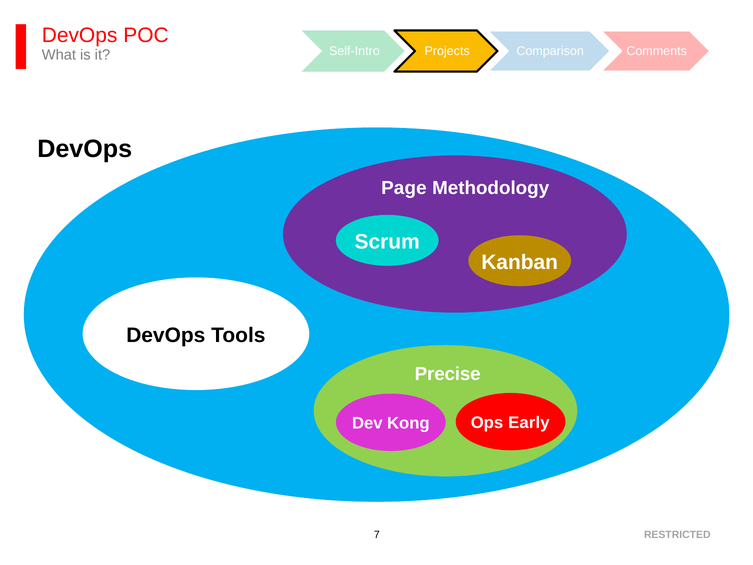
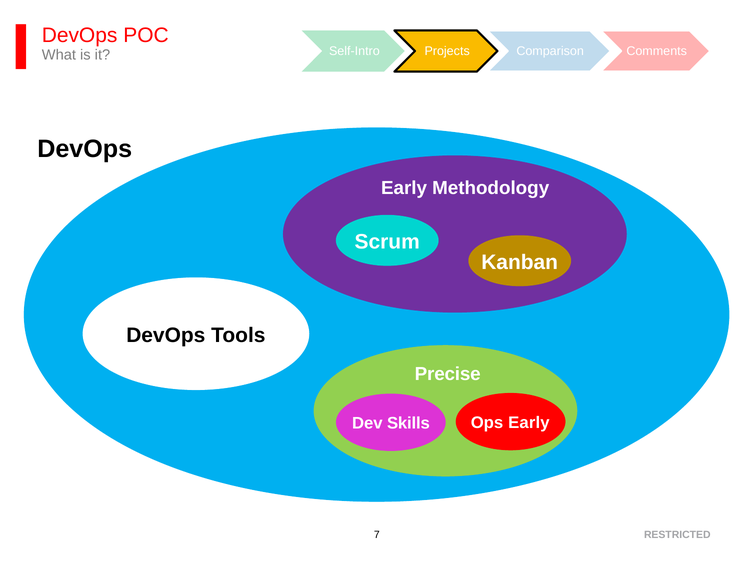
Page at (404, 188): Page -> Early
Kong: Kong -> Skills
